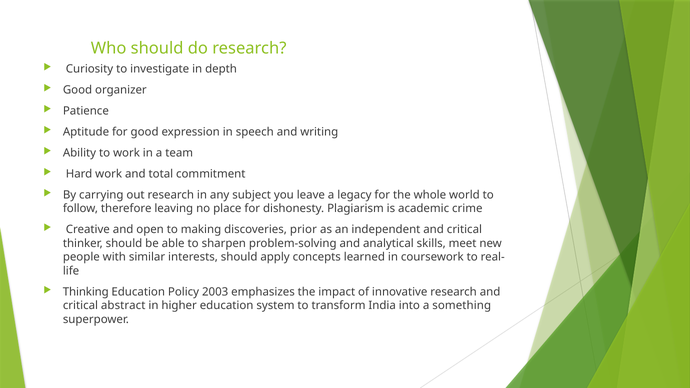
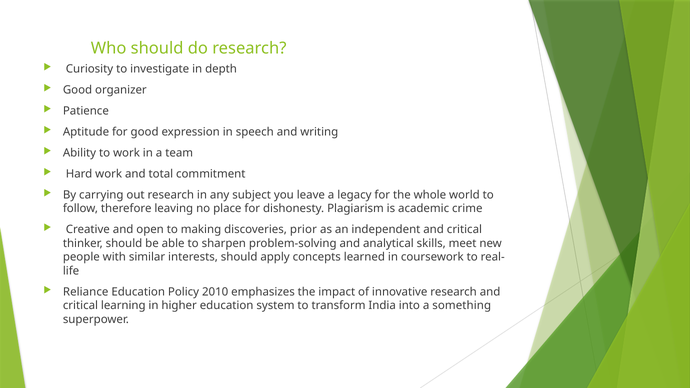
Thinking: Thinking -> Reliance
2003: 2003 -> 2010
abstract: abstract -> learning
